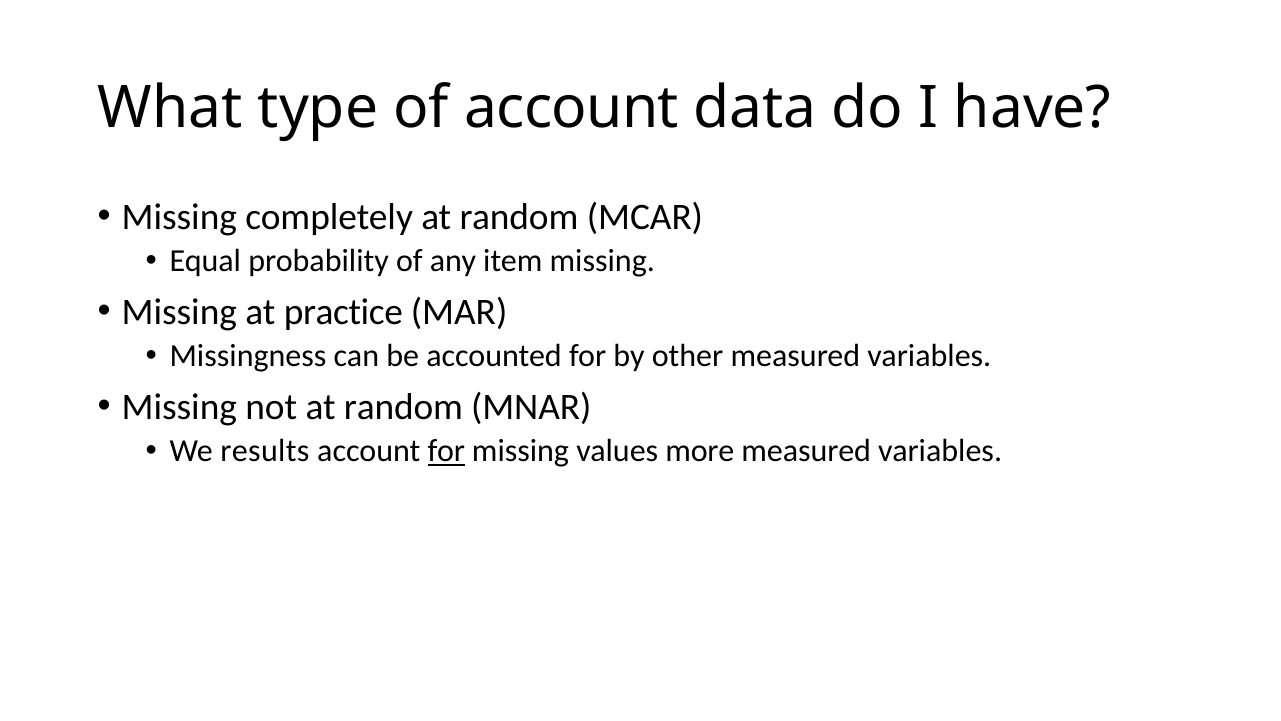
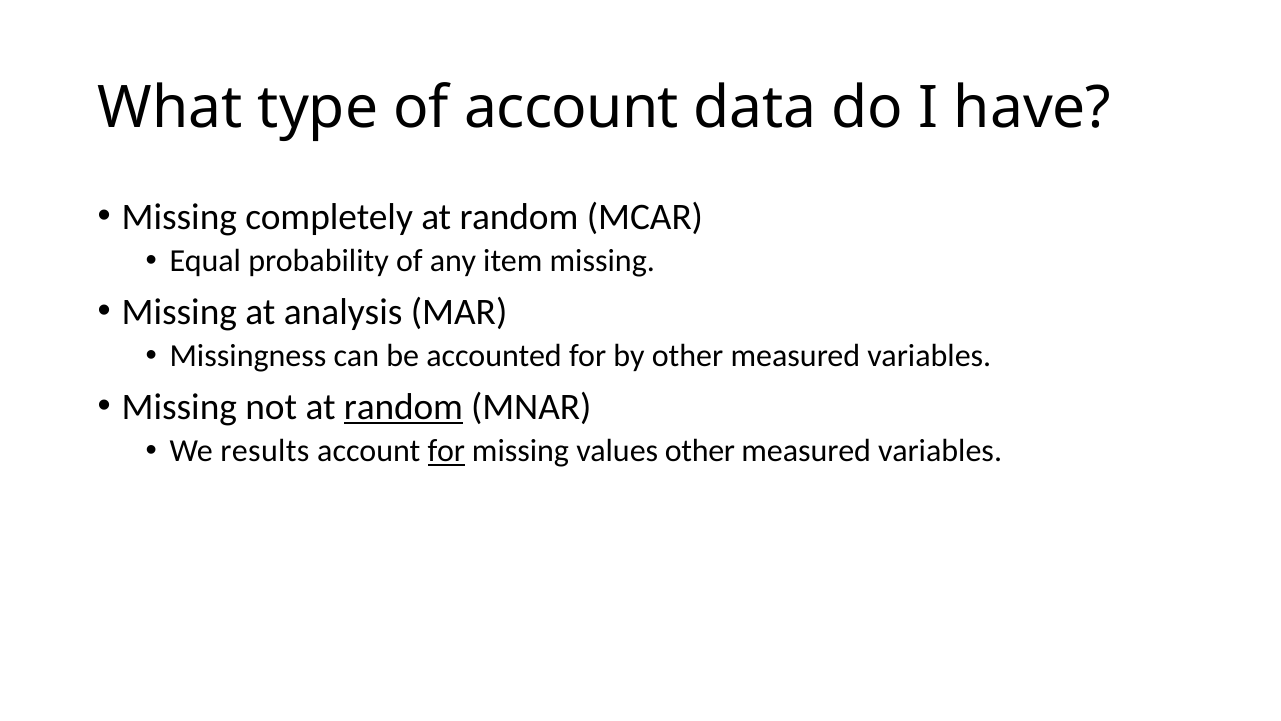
practice: practice -> analysis
random at (403, 406) underline: none -> present
values more: more -> other
